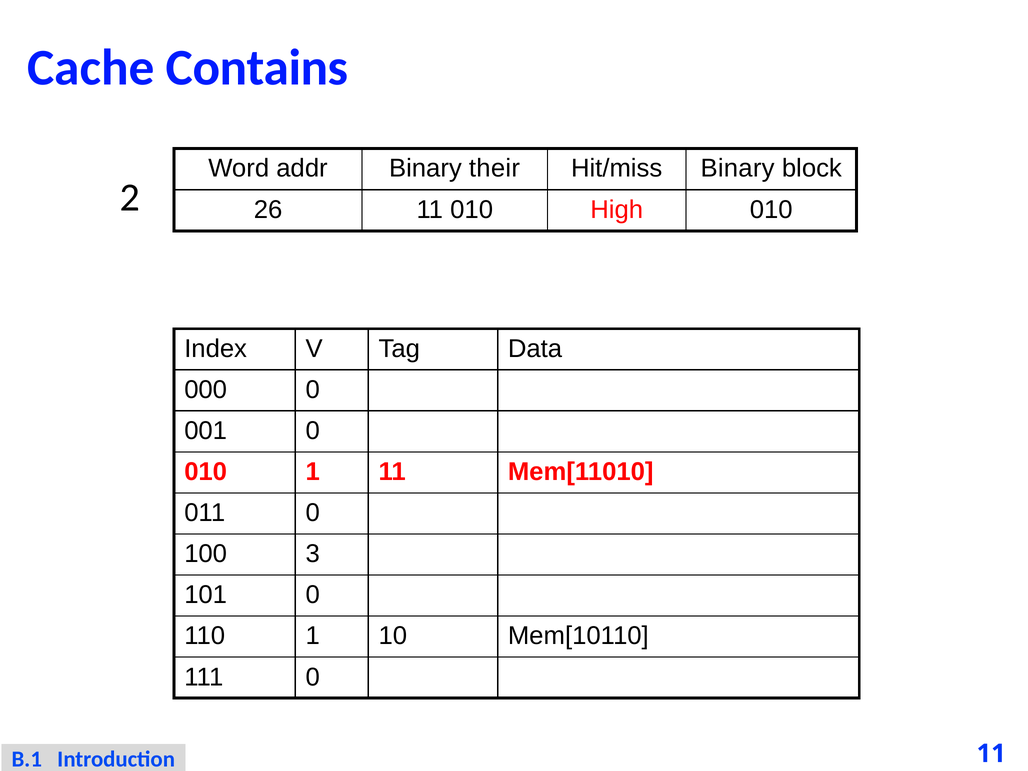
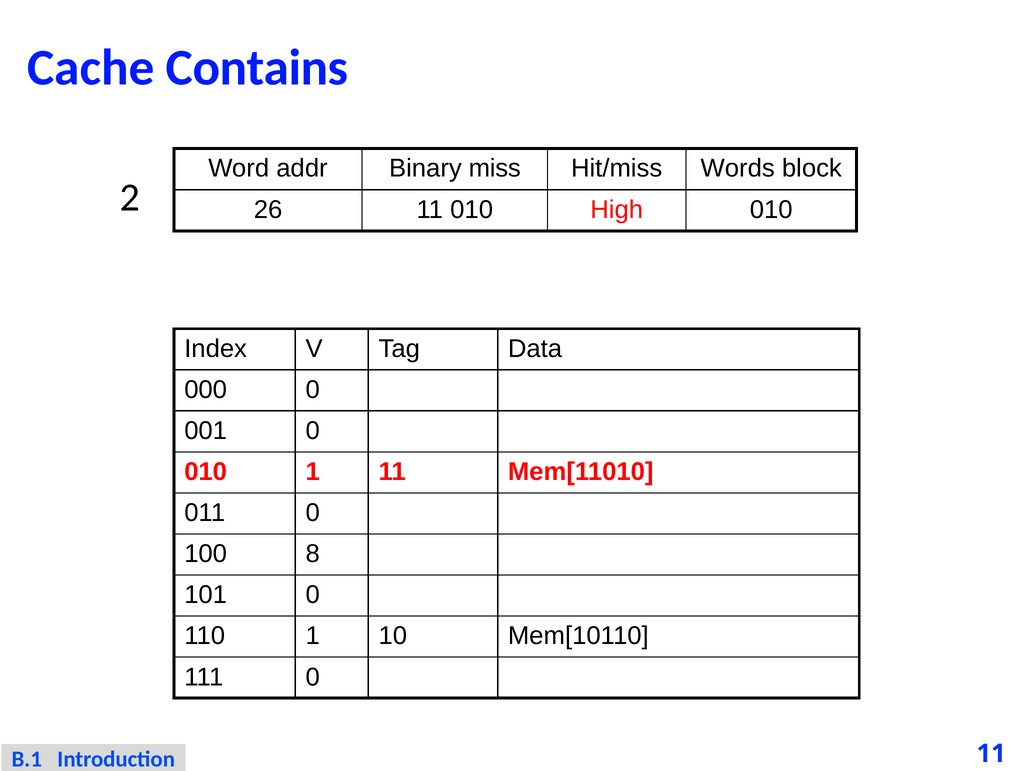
their: their -> miss
Hit/miss Binary: Binary -> Words
3: 3 -> 8
